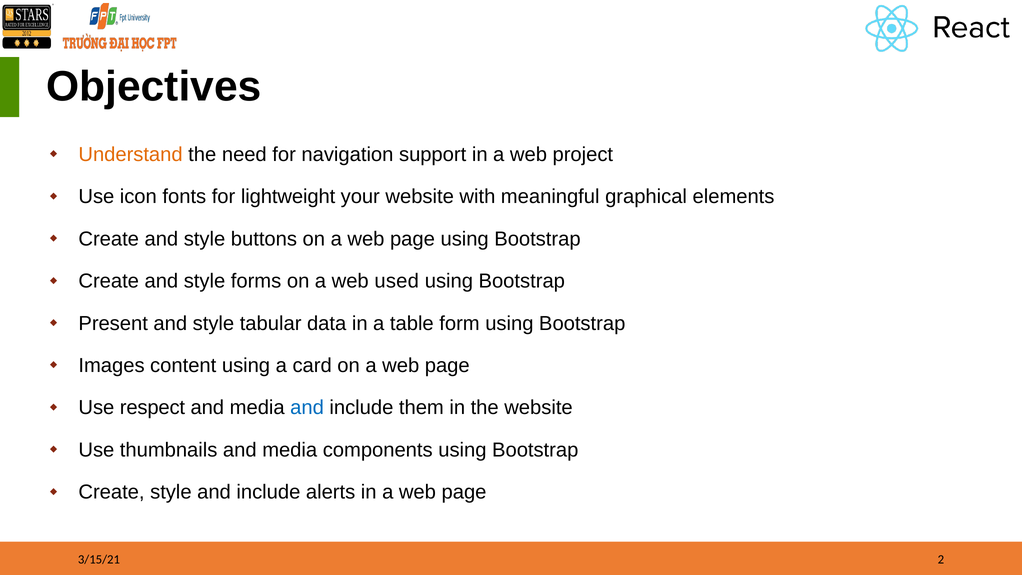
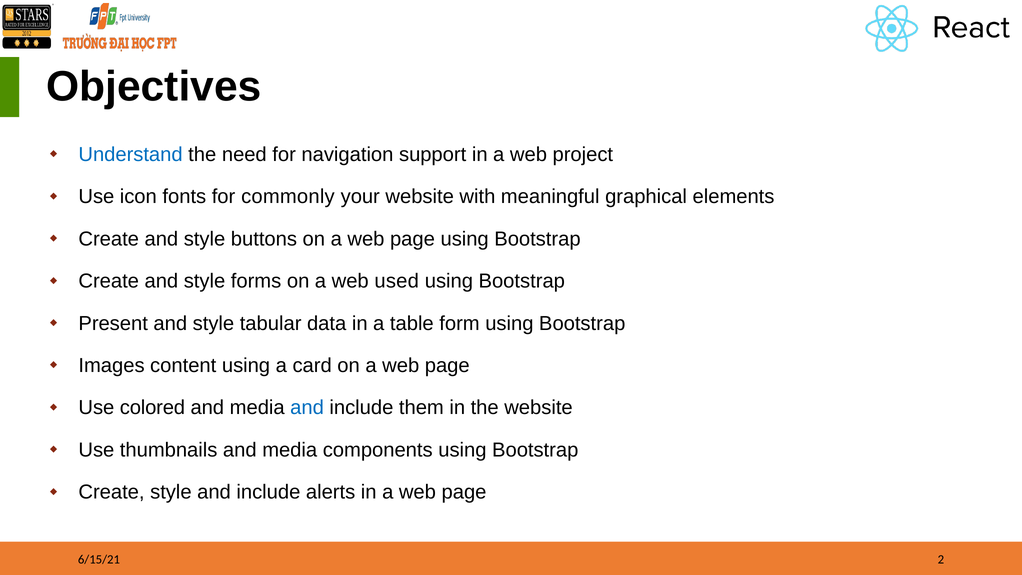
Understand colour: orange -> blue
lightweight: lightweight -> commonly
respect: respect -> colored
3/15/21: 3/15/21 -> 6/15/21
